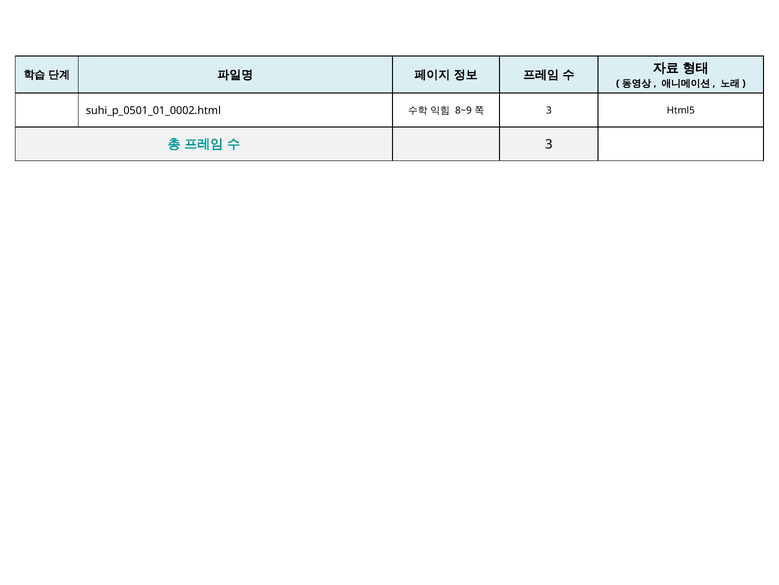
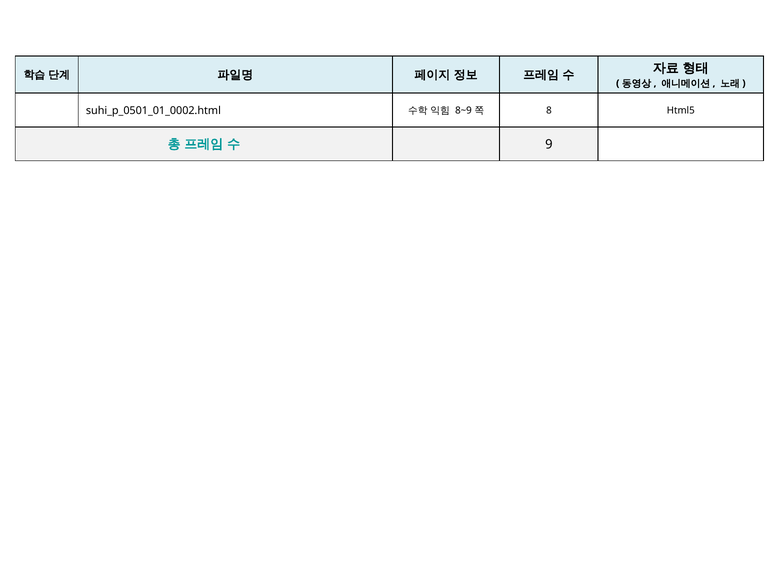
3 at (549, 111): 3 -> 8
3 at (549, 144): 3 -> 9
